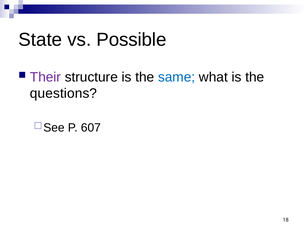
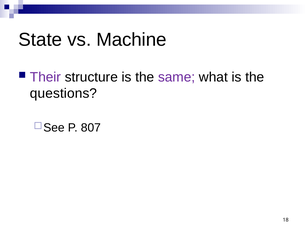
Possible: Possible -> Machine
same colour: blue -> purple
607: 607 -> 807
